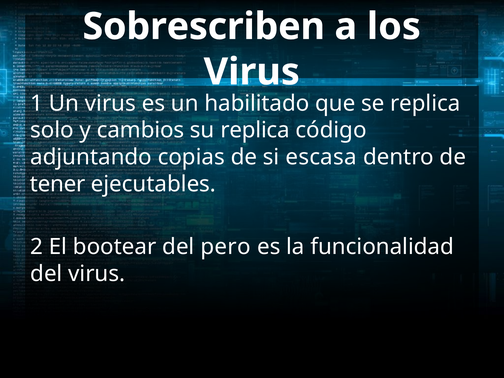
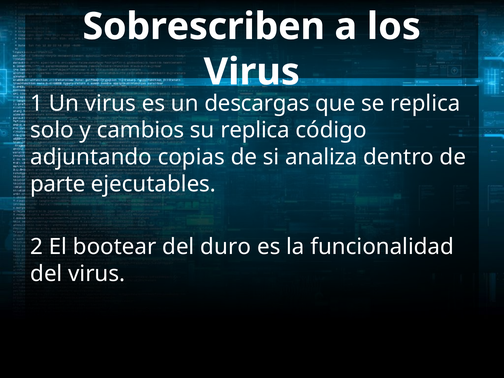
habilitado: habilitado -> descargas
escasa: escasa -> analiza
tener: tener -> parte
pero: pero -> duro
